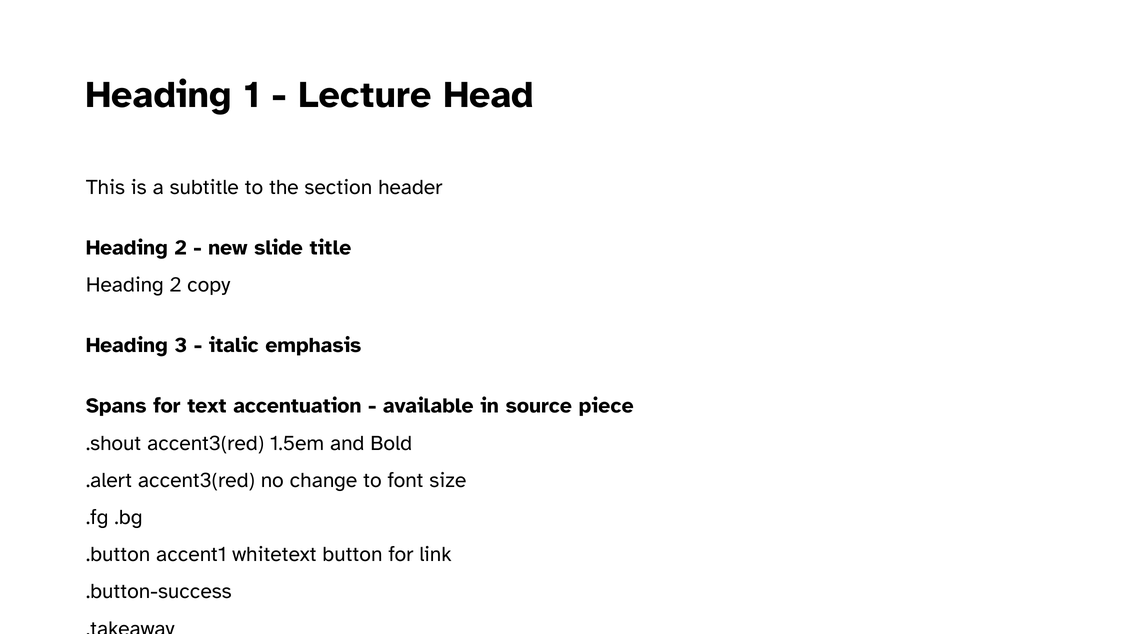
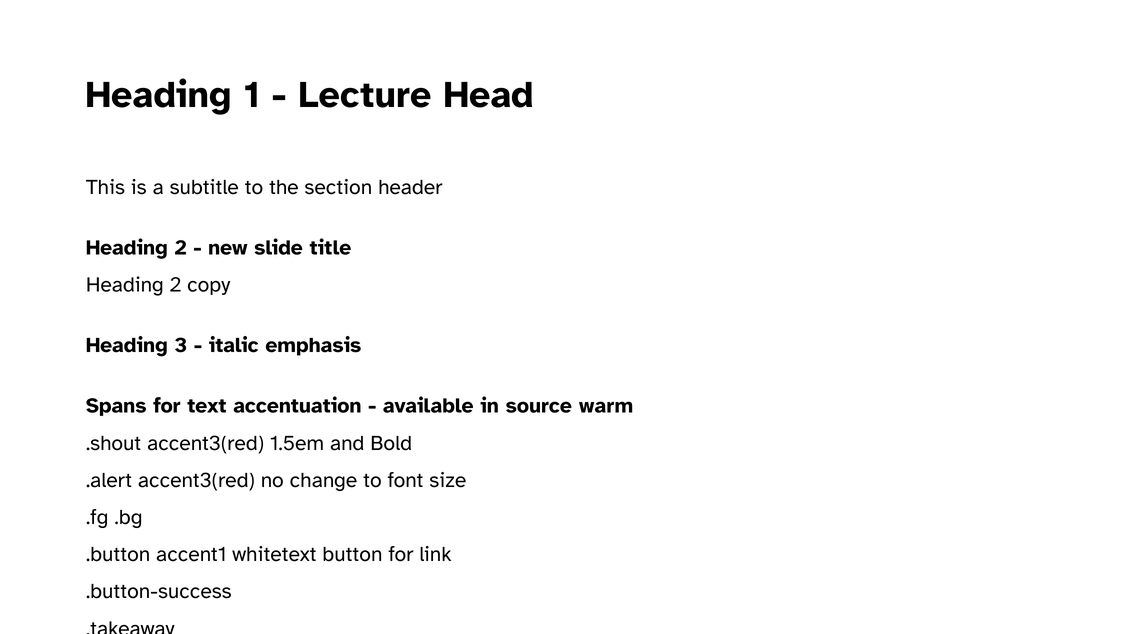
piece: piece -> warm
